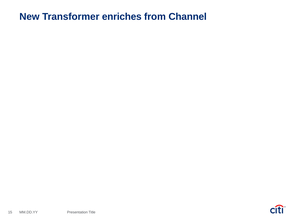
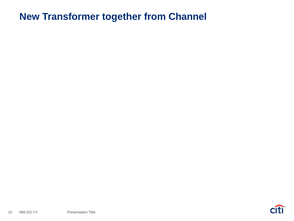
enriches: enriches -> together
